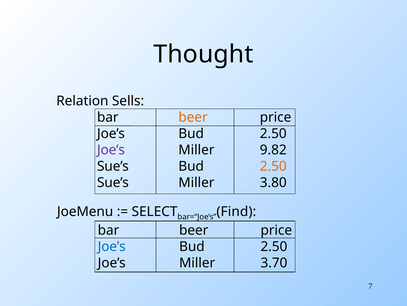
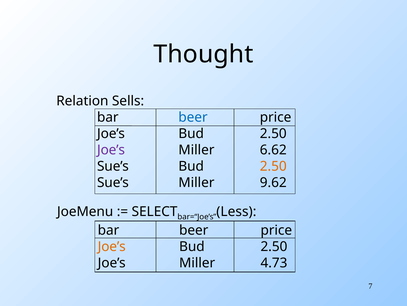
beer at (193, 117) colour: orange -> blue
9.82: 9.82 -> 6.62
3.80: 3.80 -> 9.62
Find: Find -> Less
Joe’s at (112, 246) colour: blue -> orange
3.70: 3.70 -> 4.73
